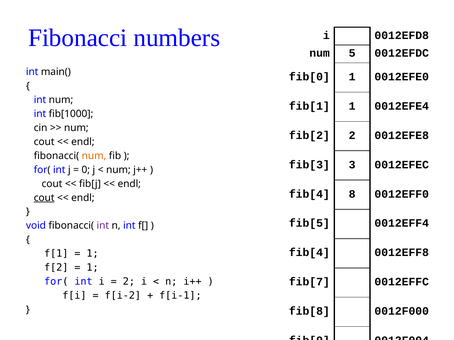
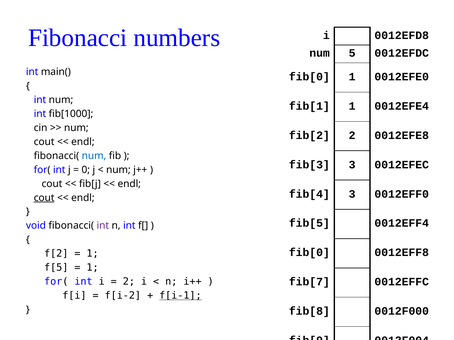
num at (94, 156) colour: orange -> blue
fib[4 8: 8 -> 3
fib[4 at (309, 253): fib[4 -> fib[0
f[1 at (56, 254): f[1 -> f[2
f[2 at (56, 268): f[2 -> f[5
f[i-1 underline: none -> present
